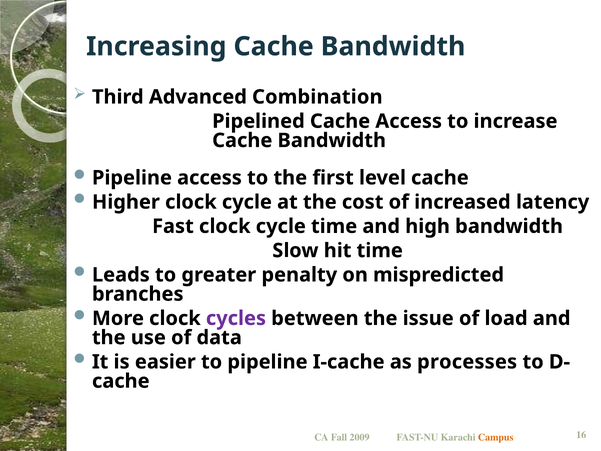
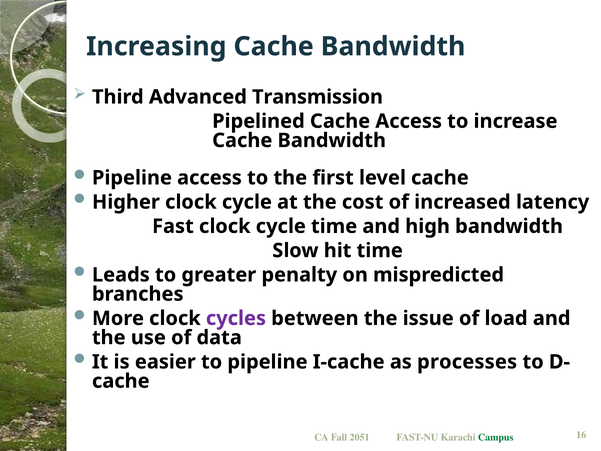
Combination: Combination -> Transmission
2009: 2009 -> 2051
Campus colour: orange -> green
